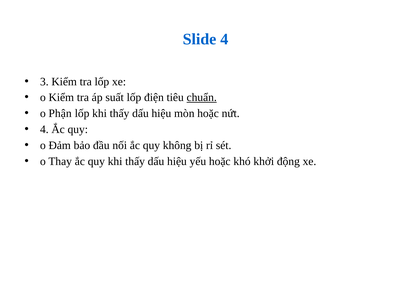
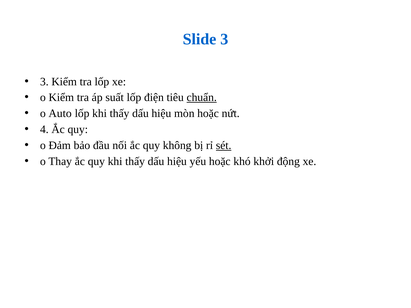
Slide 4: 4 -> 3
Phận: Phận -> Auto
sét underline: none -> present
